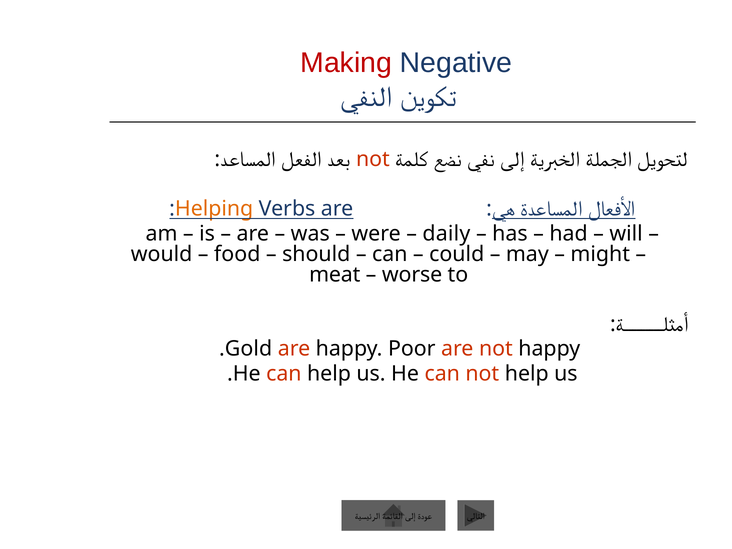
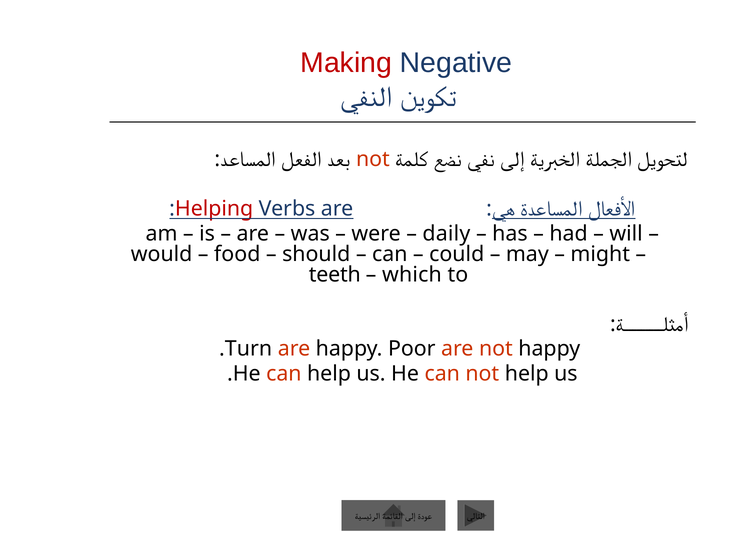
Helping colour: orange -> red
meat: meat -> teeth
worse: worse -> which
Gold: Gold -> Turn
